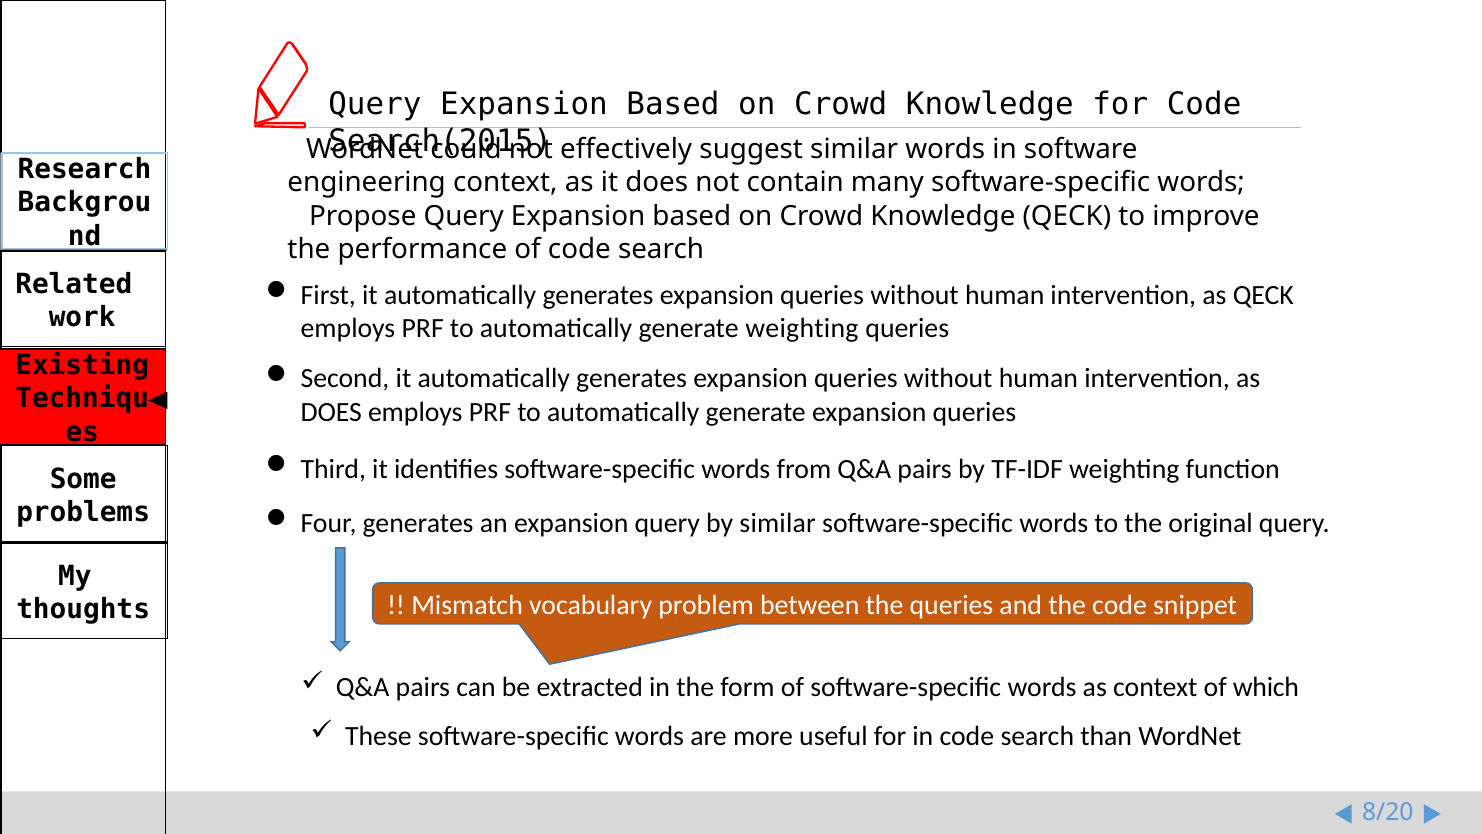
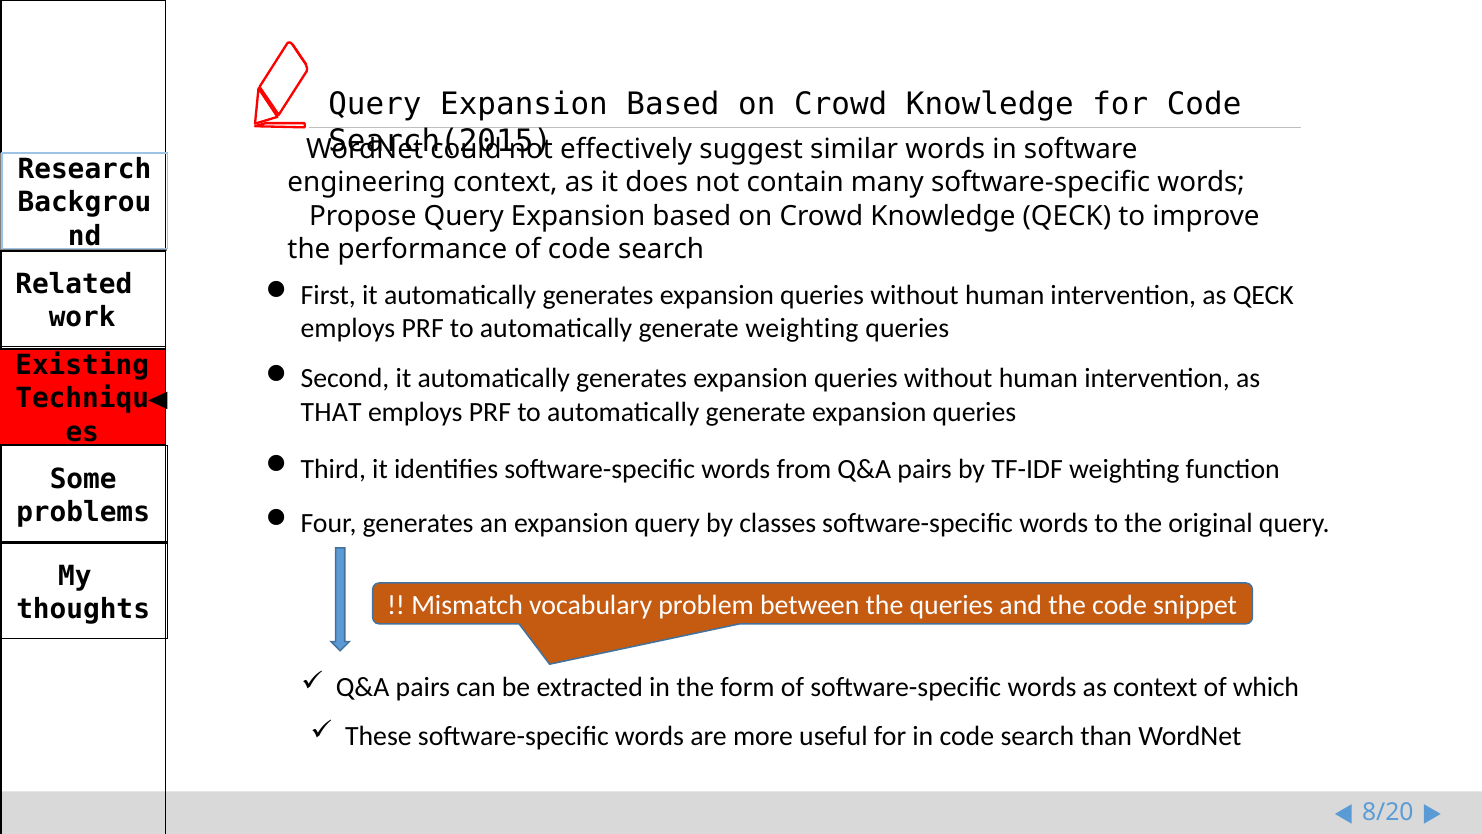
DOES at (331, 412): DOES -> THAT
by similar: similar -> classes
